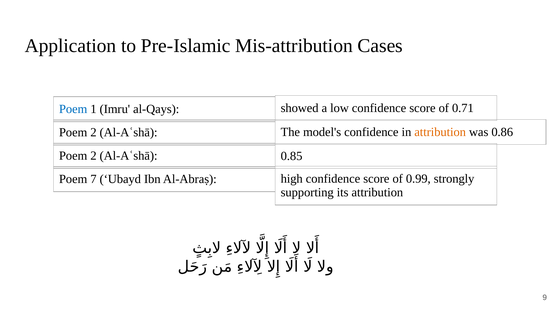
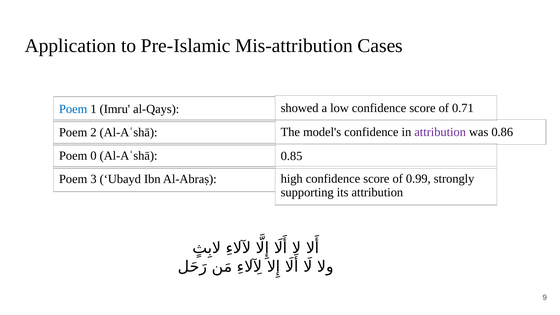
attribution at (440, 132) colour: orange -> purple
2 at (93, 156): 2 -> 0
7: 7 -> 3
